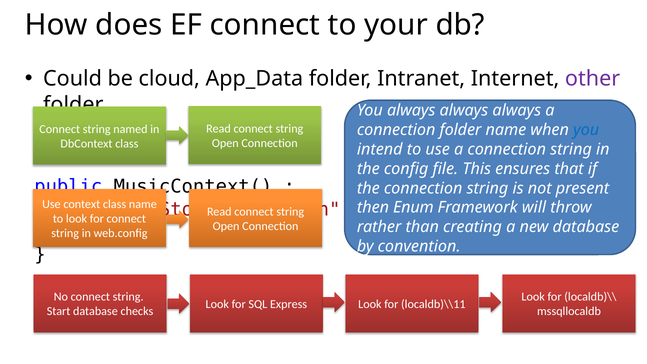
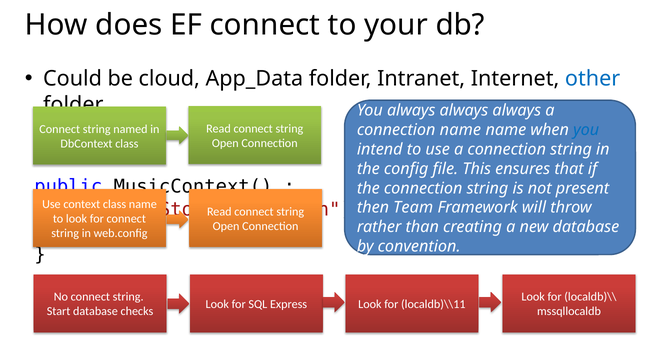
other colour: purple -> blue
connection folder: folder -> name
Enum: Enum -> Team
